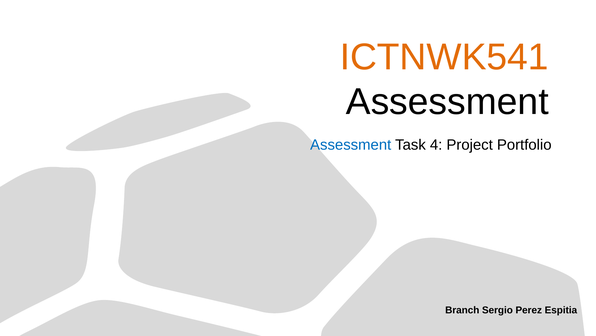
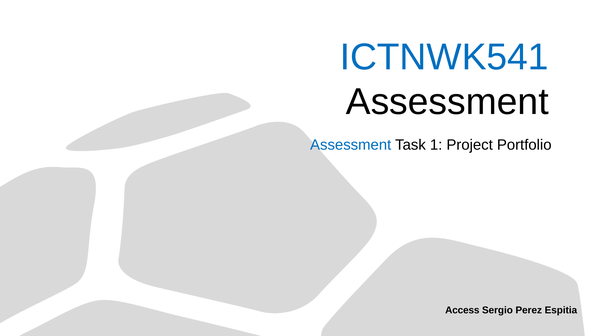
ICTNWK541 colour: orange -> blue
4: 4 -> 1
Branch: Branch -> Access
